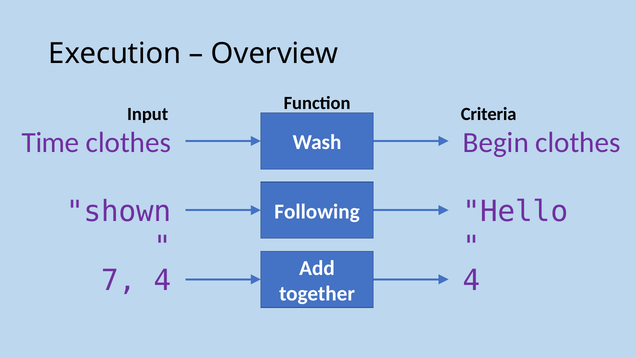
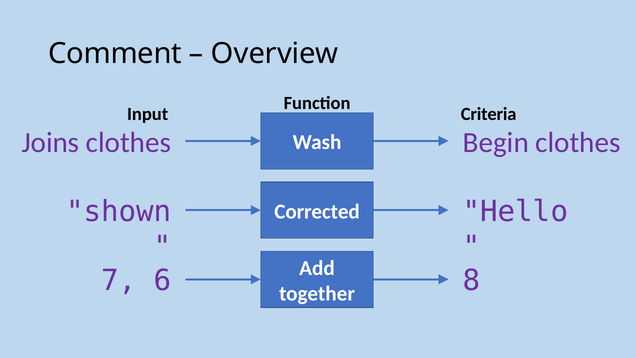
Execution: Execution -> Comment
Time: Time -> Joins
Following: Following -> Corrected
7 4: 4 -> 6
together 4: 4 -> 8
